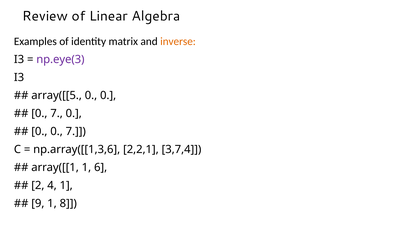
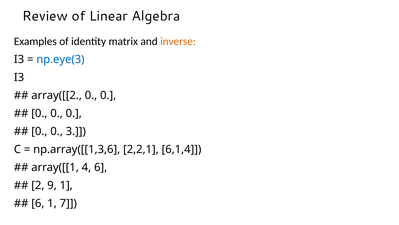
np.eye(3 colour: purple -> blue
array([[5: array([[5 -> array([[2
7 at (57, 113): 7 -> 0
0 0 7: 7 -> 3
3,7,4: 3,7,4 -> 6,1,4
array([[1 1: 1 -> 4
4: 4 -> 9
9 at (38, 203): 9 -> 6
8: 8 -> 7
